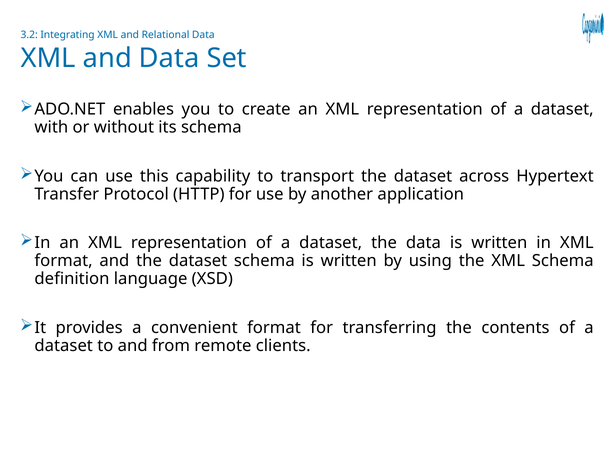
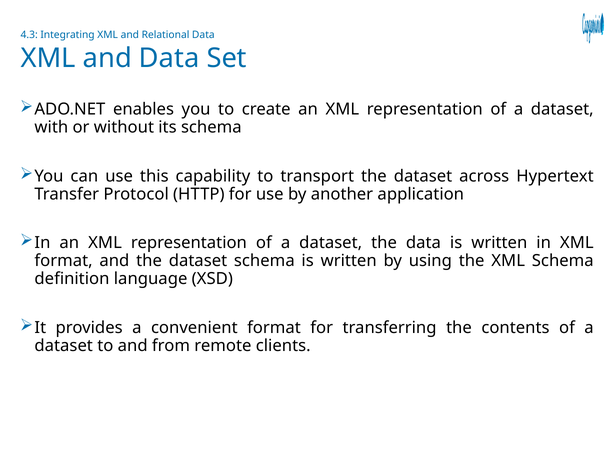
3.2: 3.2 -> 4.3
